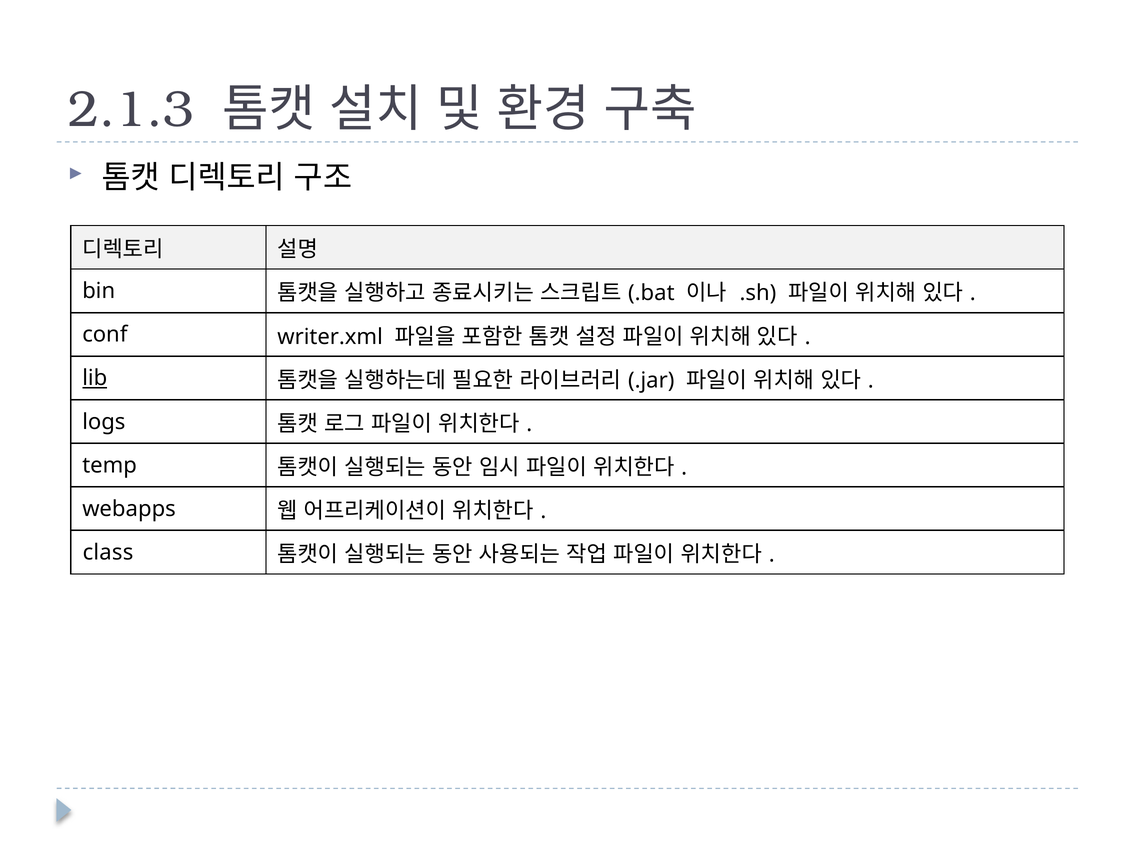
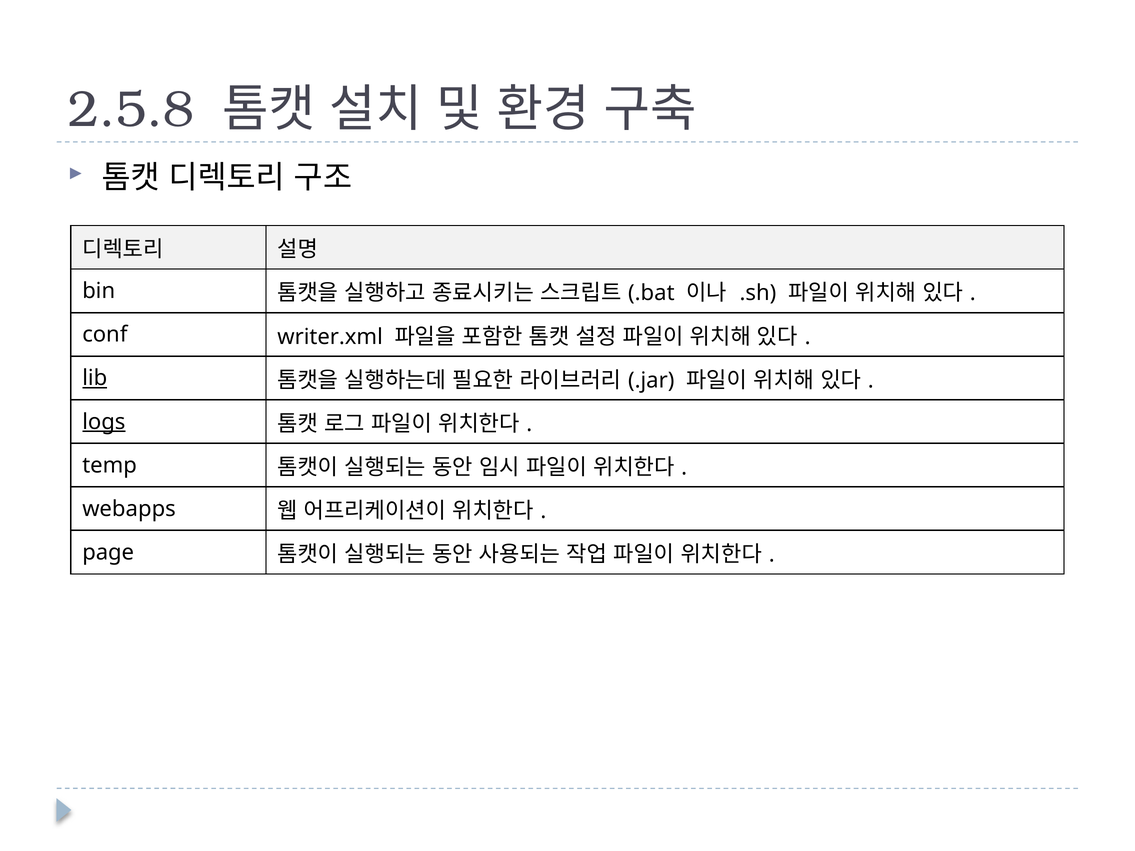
2.1.3: 2.1.3 -> 2.5.8
logs underline: none -> present
class: class -> page
